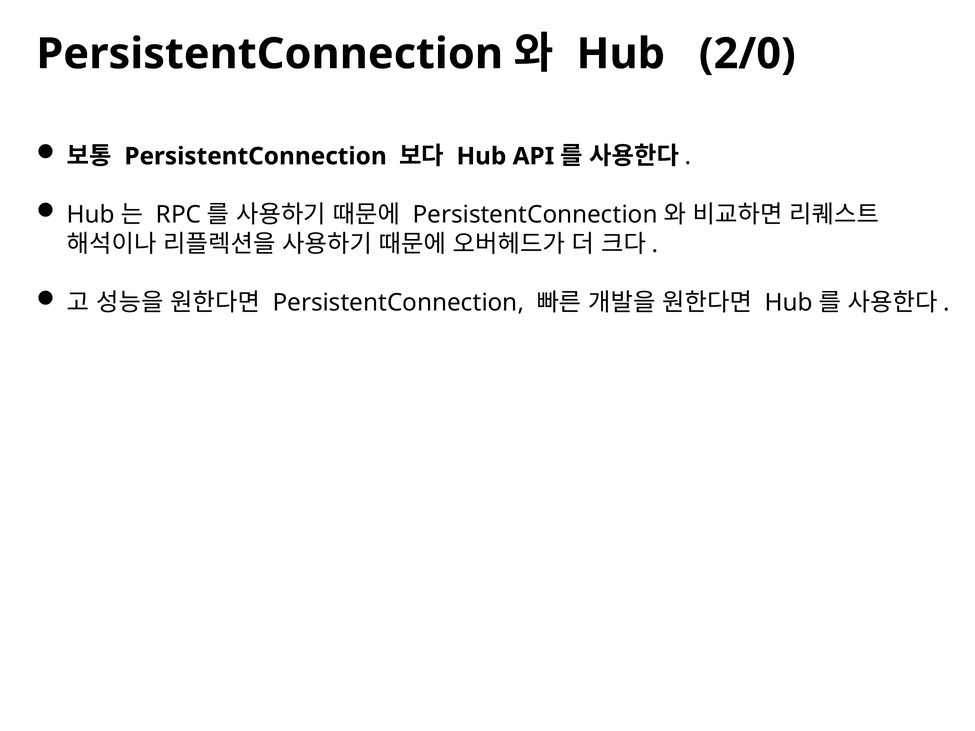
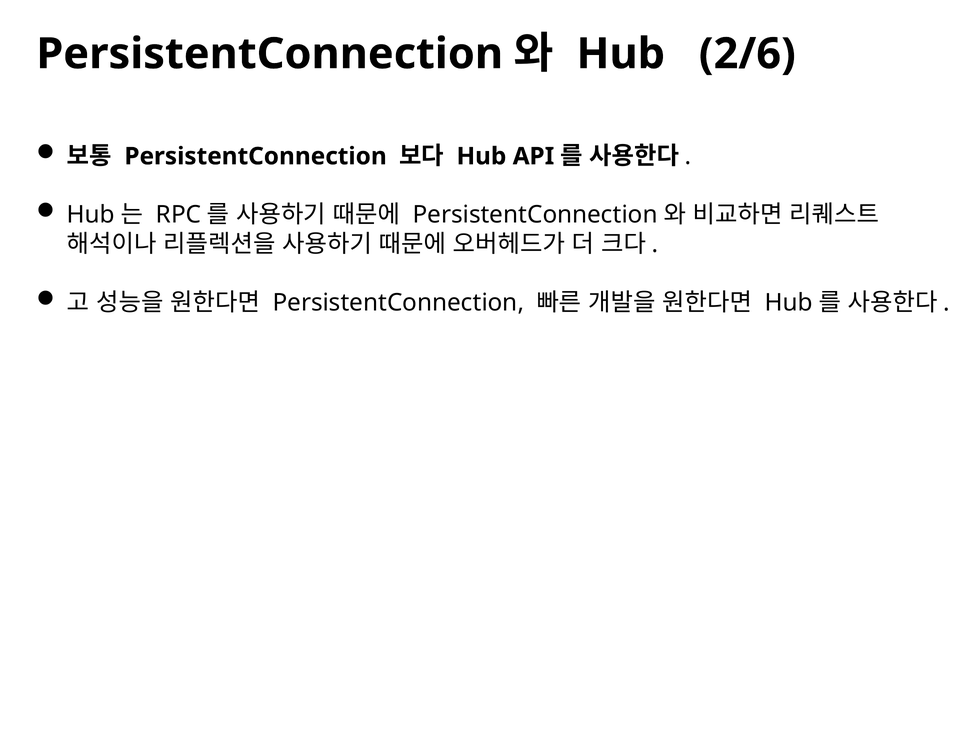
2/0: 2/0 -> 2/6
